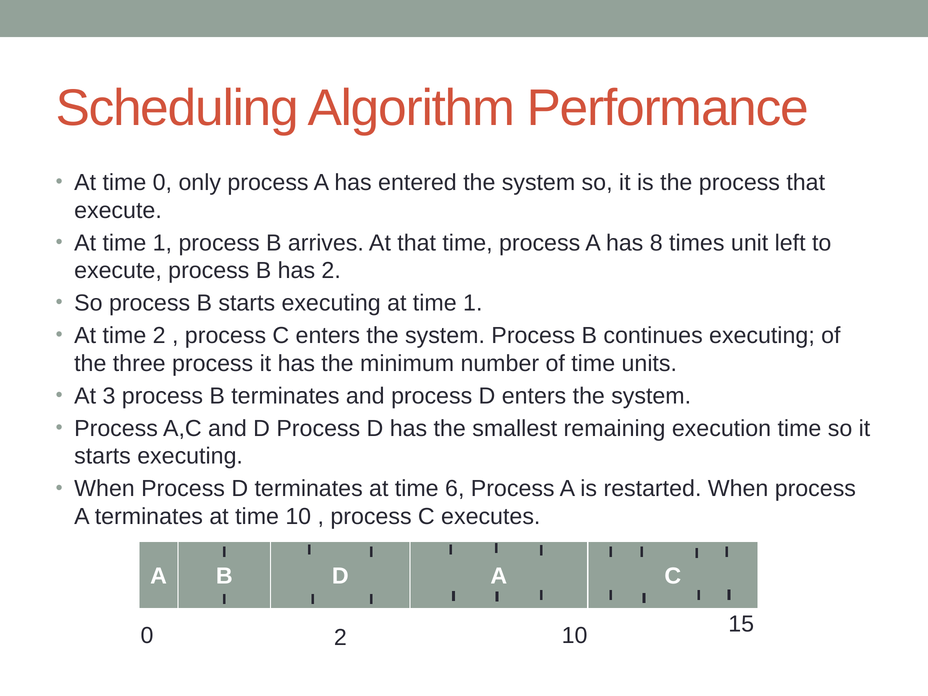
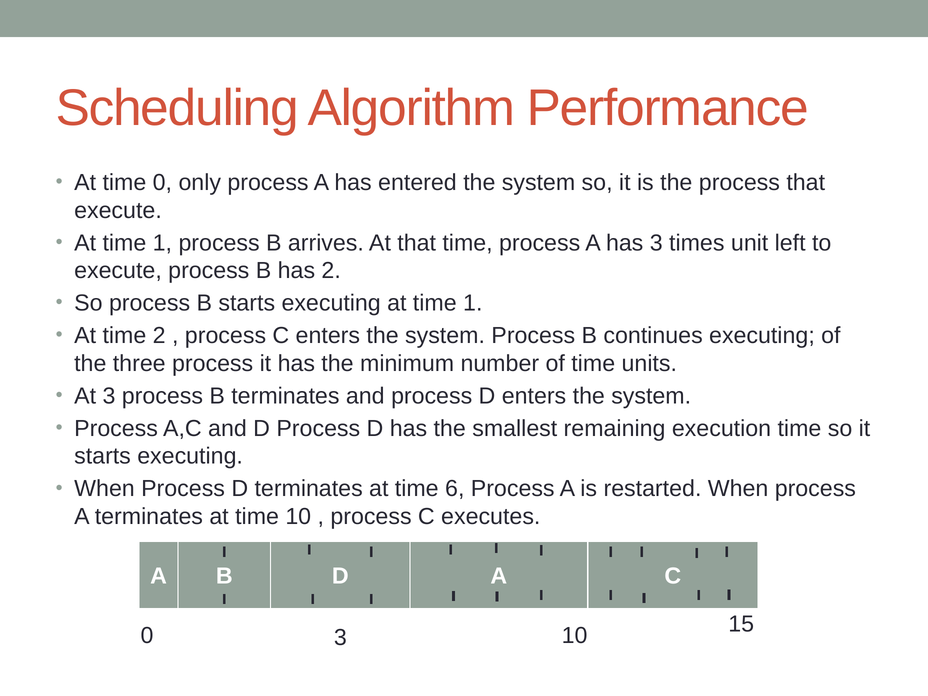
has 8: 8 -> 3
0 2: 2 -> 3
